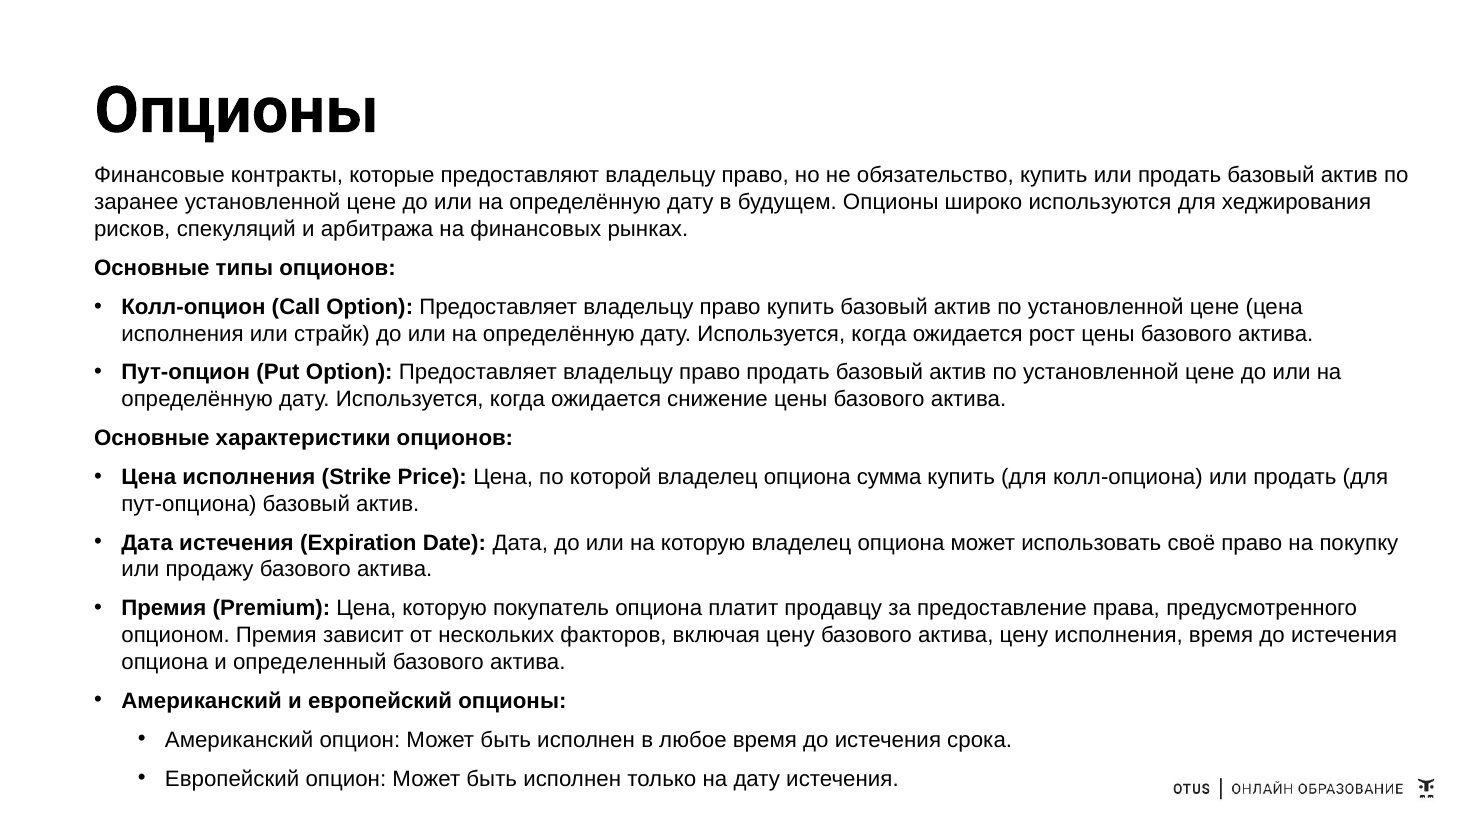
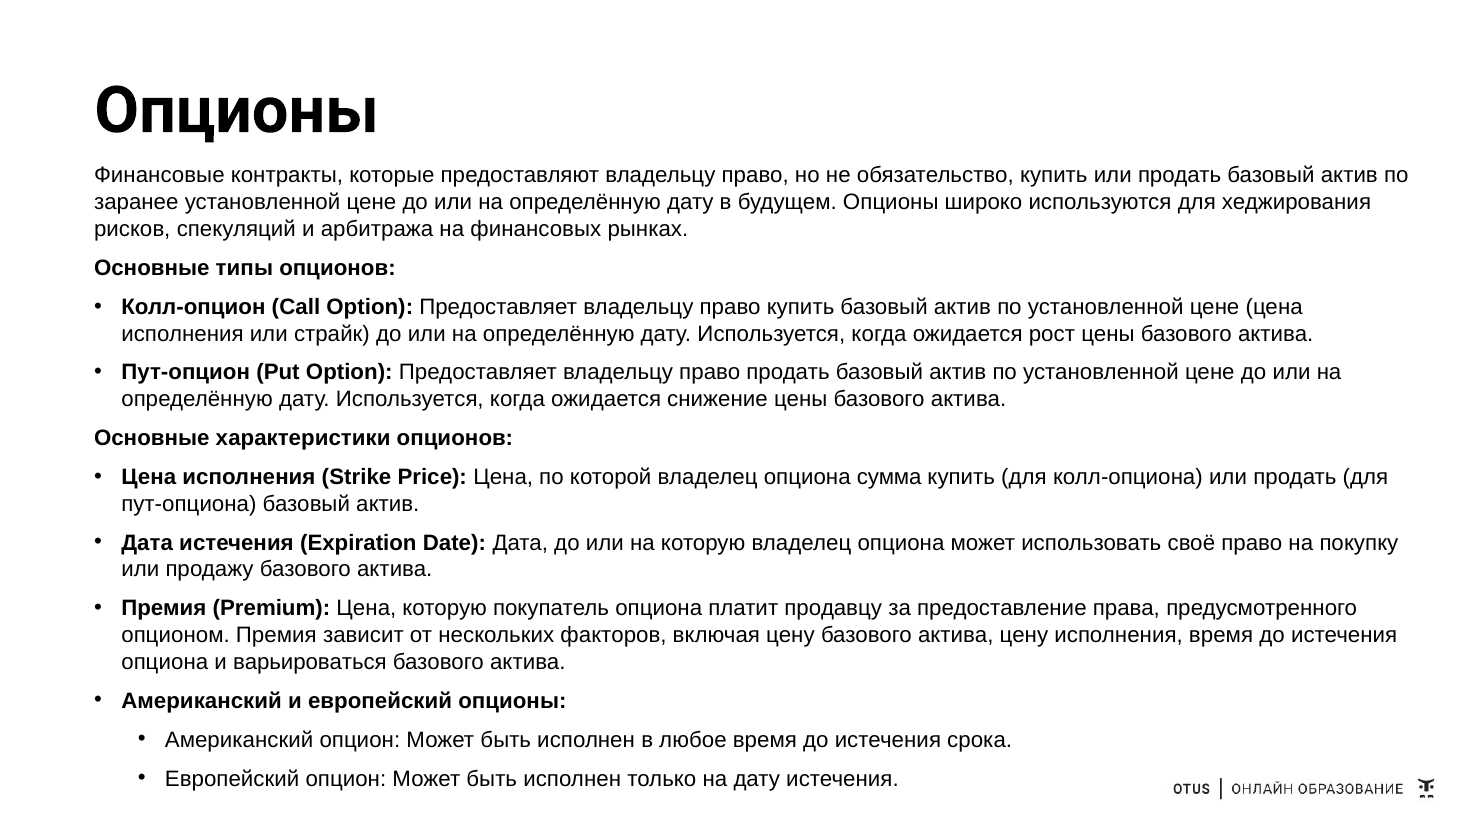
определенный: определенный -> варьироваться
